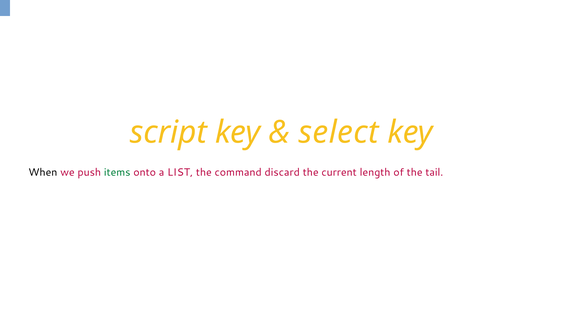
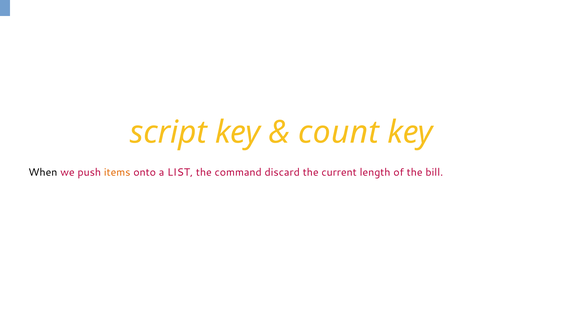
select: select -> count
items colour: green -> orange
tail: tail -> bill
